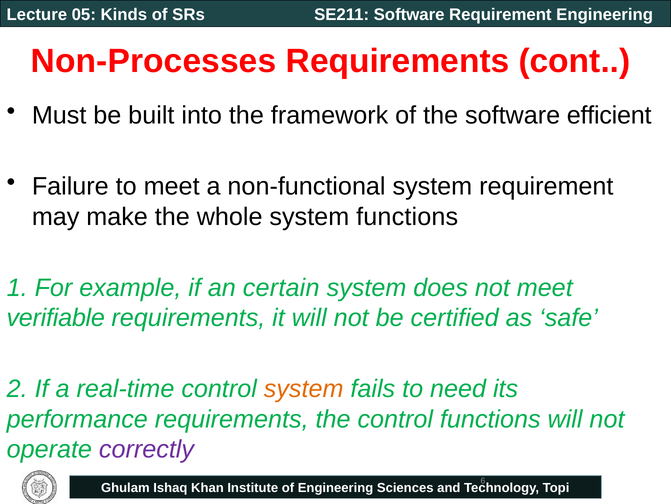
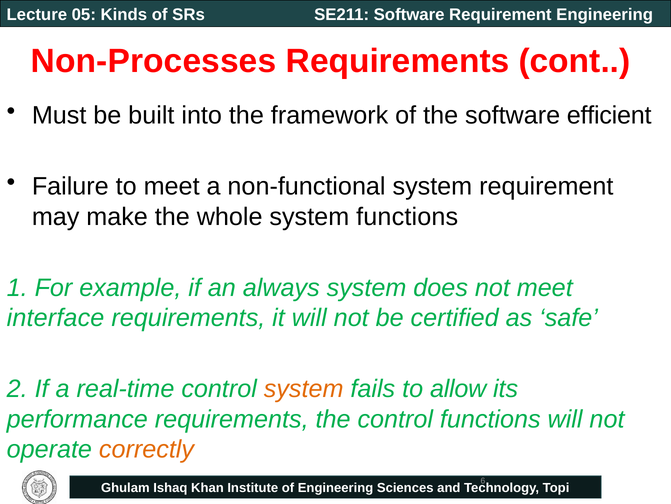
certain: certain -> always
verifiable: verifiable -> interface
need: need -> allow
correctly colour: purple -> orange
